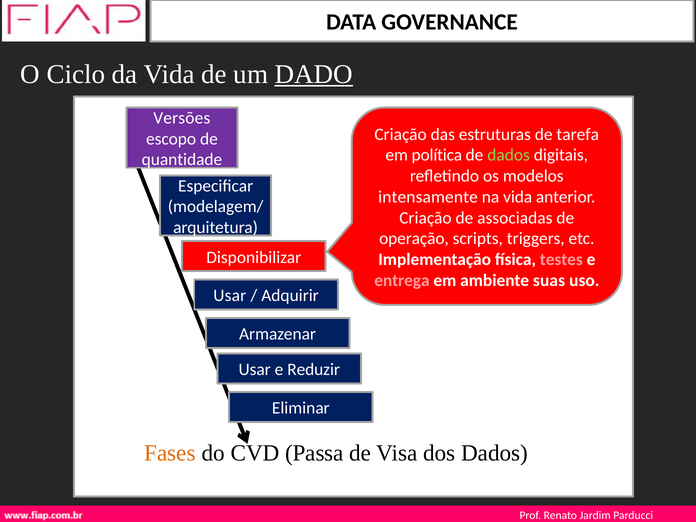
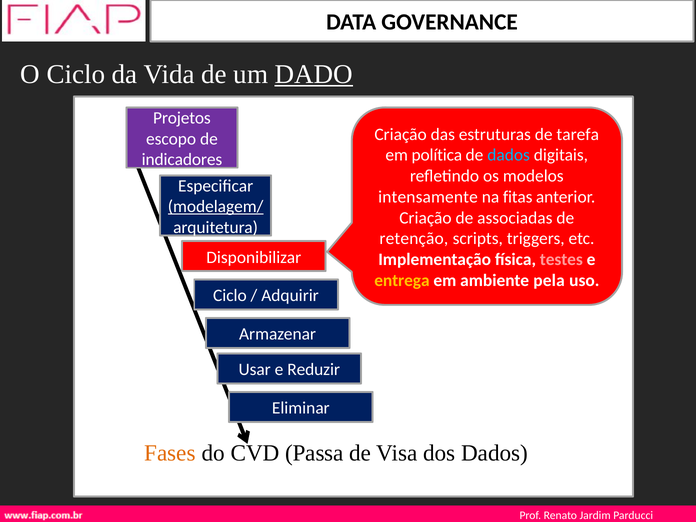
Versões: Versões -> Projetos
dados at (509, 155) colour: light green -> light blue
quantidade: quantidade -> indicadores
na vida: vida -> fitas
modelagem/ underline: none -> present
operação: operação -> retenção
entrega colour: pink -> yellow
suas: suas -> pela
Usar at (230, 296): Usar -> Ciclo
